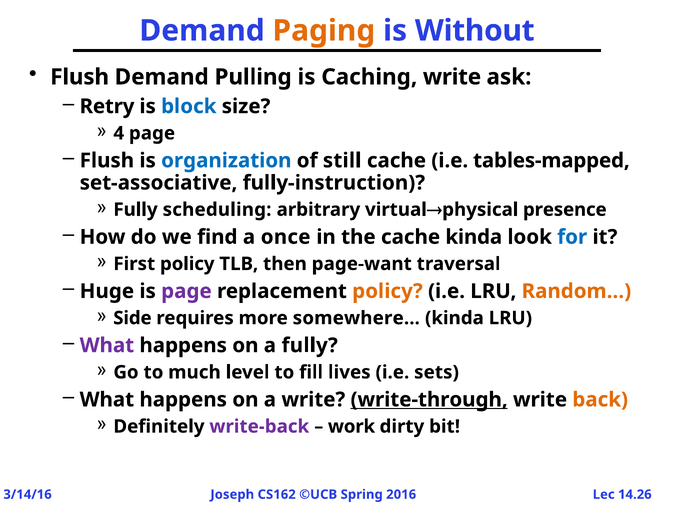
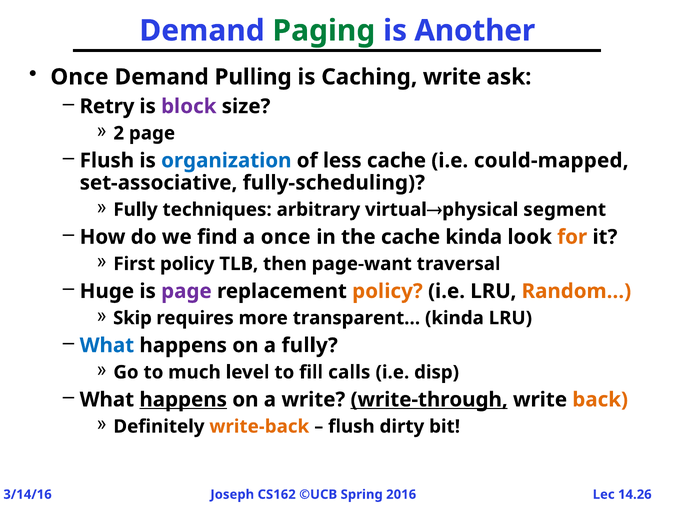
Paging colour: orange -> green
Without: Without -> Another
Flush at (80, 77): Flush -> Once
block colour: blue -> purple
4: 4 -> 2
still: still -> less
tables-mapped: tables-mapped -> could-mapped
fully-instruction: fully-instruction -> fully-scheduling
scheduling: scheduling -> techniques
presence: presence -> segment
for colour: blue -> orange
Side: Side -> Skip
somewhere…: somewhere… -> transparent…
What at (107, 346) colour: purple -> blue
lives: lives -> calls
sets: sets -> disp
happens at (183, 400) underline: none -> present
write-back colour: purple -> orange
work at (352, 427): work -> flush
